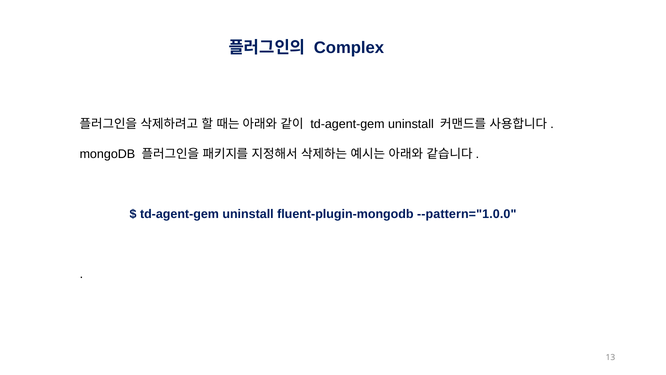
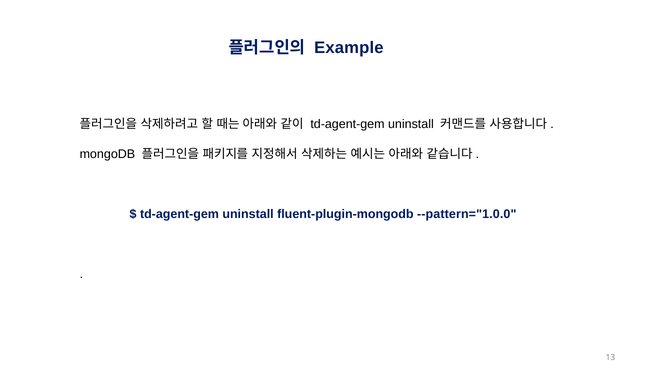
Complex: Complex -> Example
